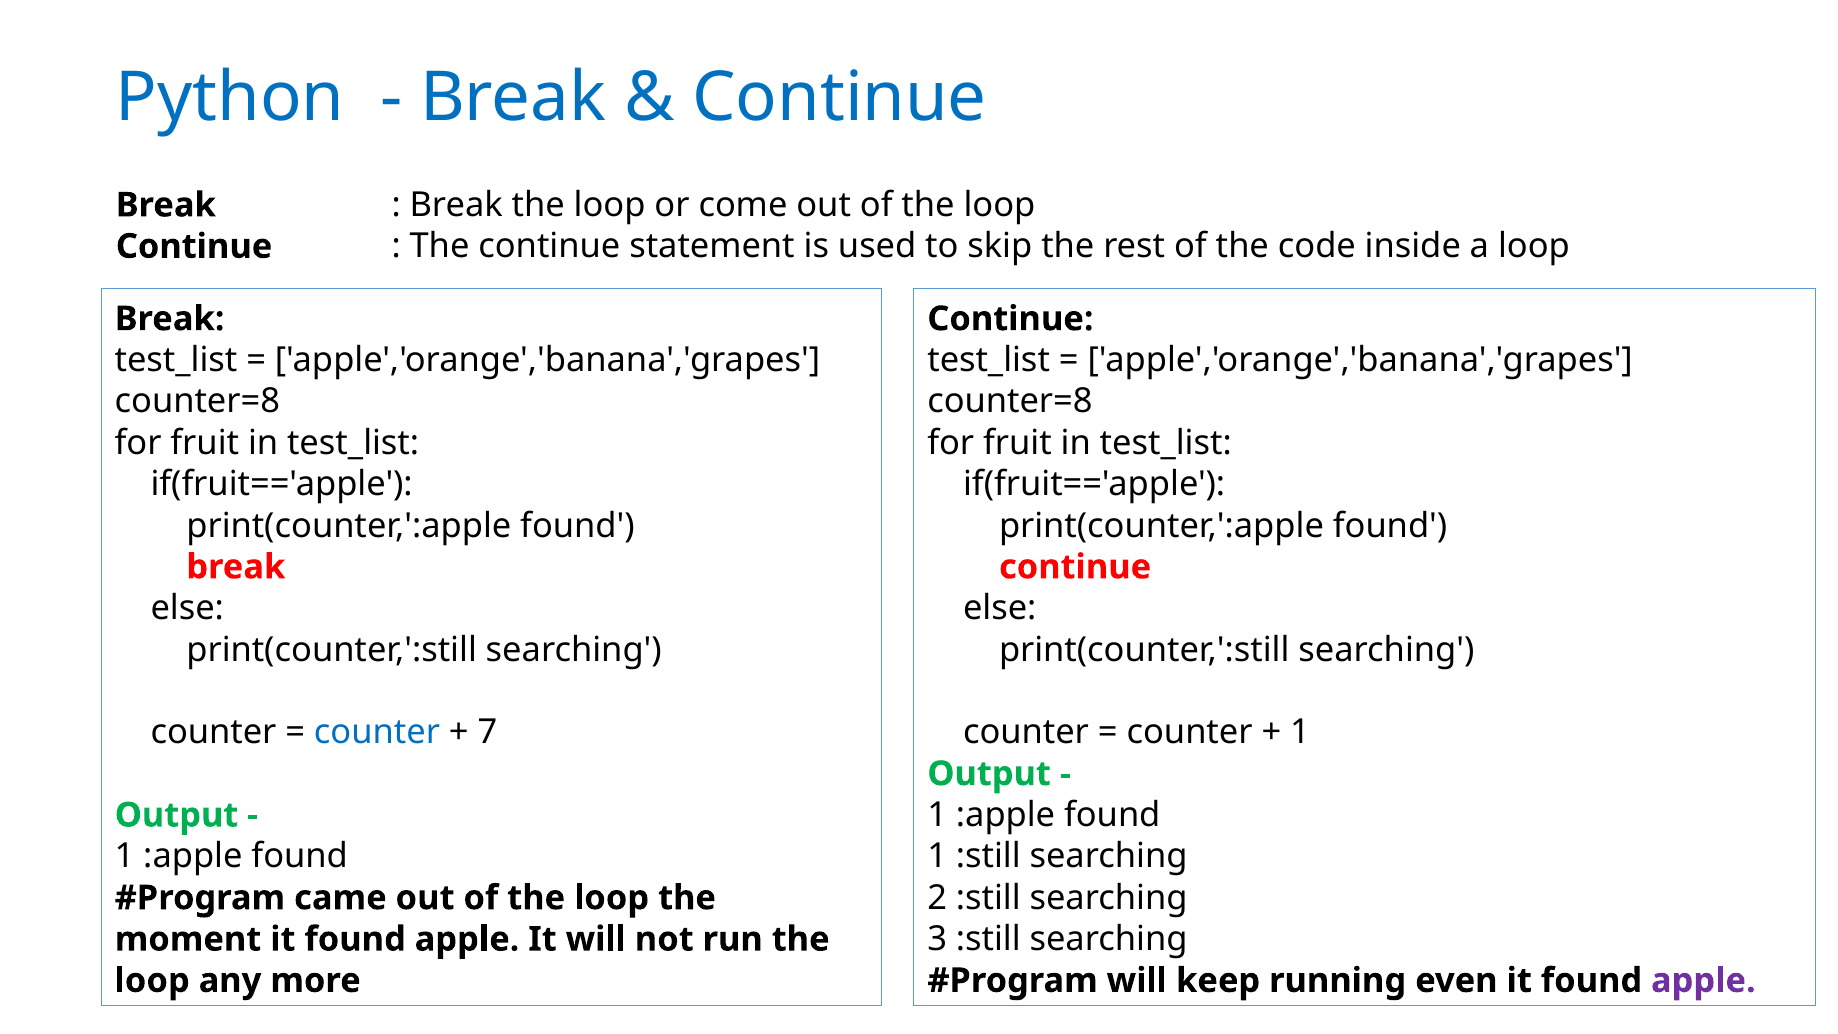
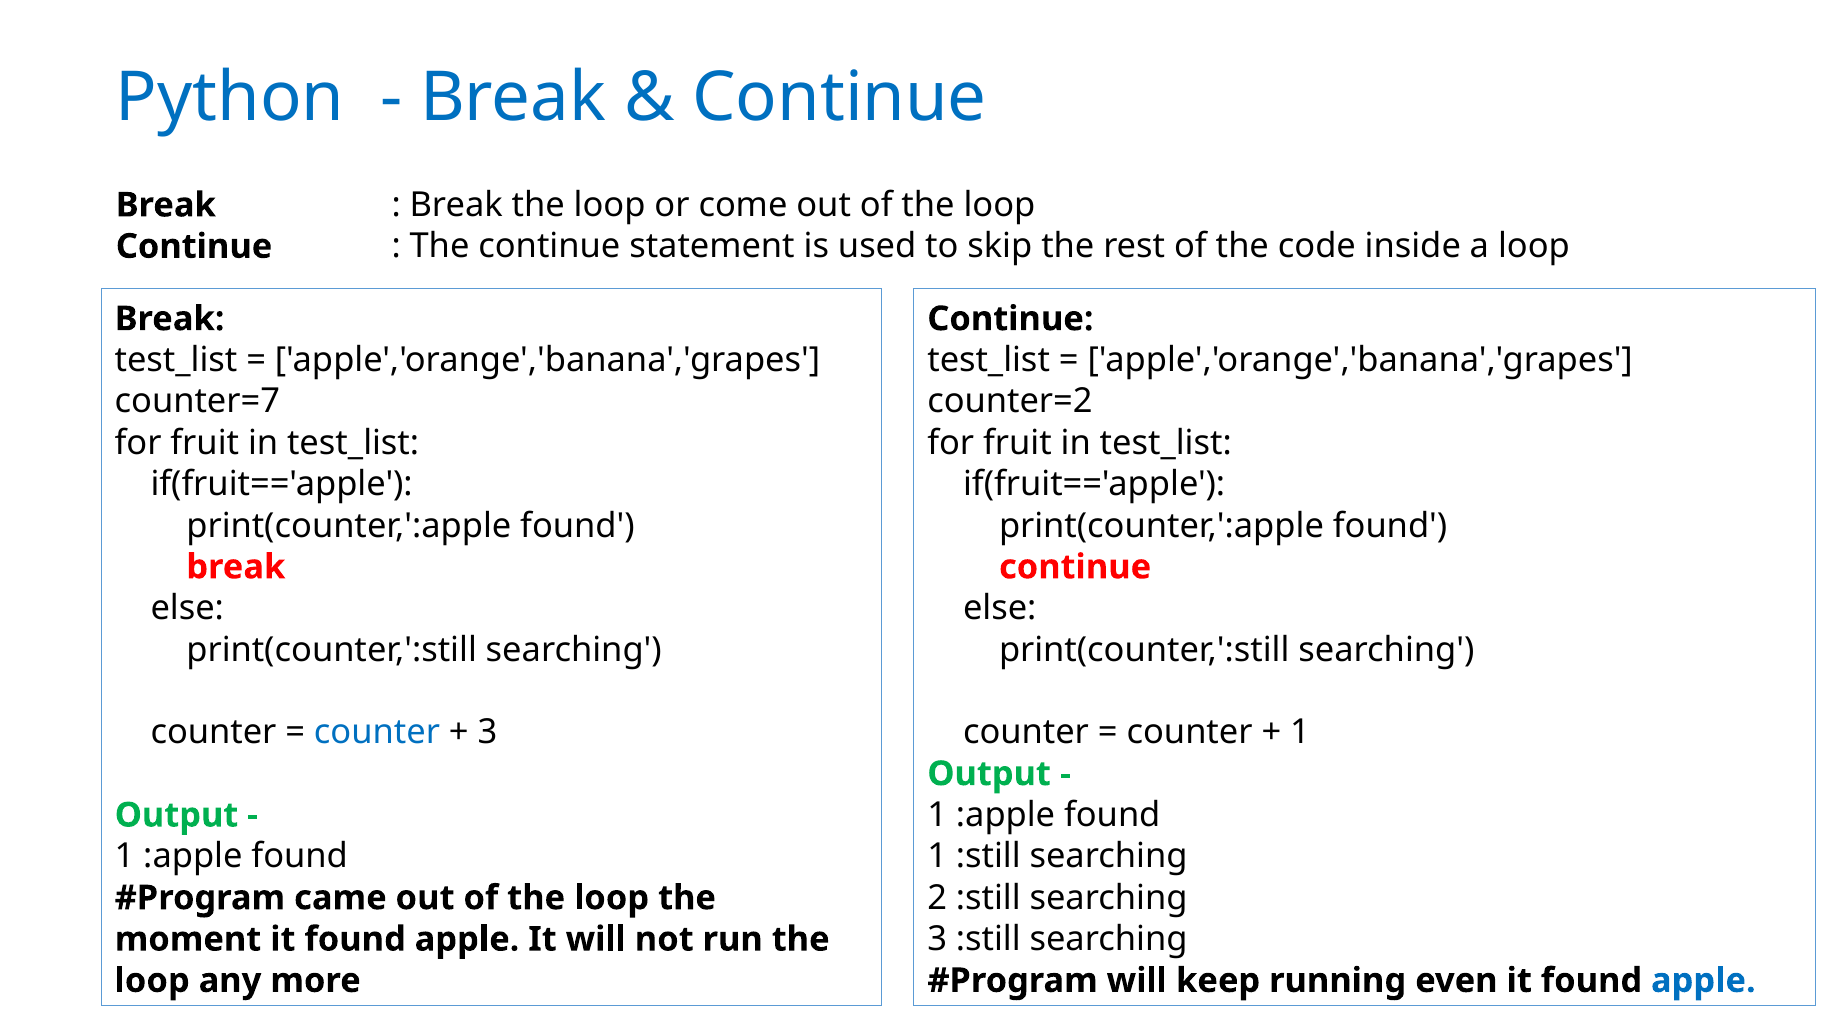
counter=8 at (197, 402): counter=8 -> counter=7
counter=8 at (1010, 402): counter=8 -> counter=2
7 at (487, 732): 7 -> 3
apple at (1703, 980) colour: purple -> blue
